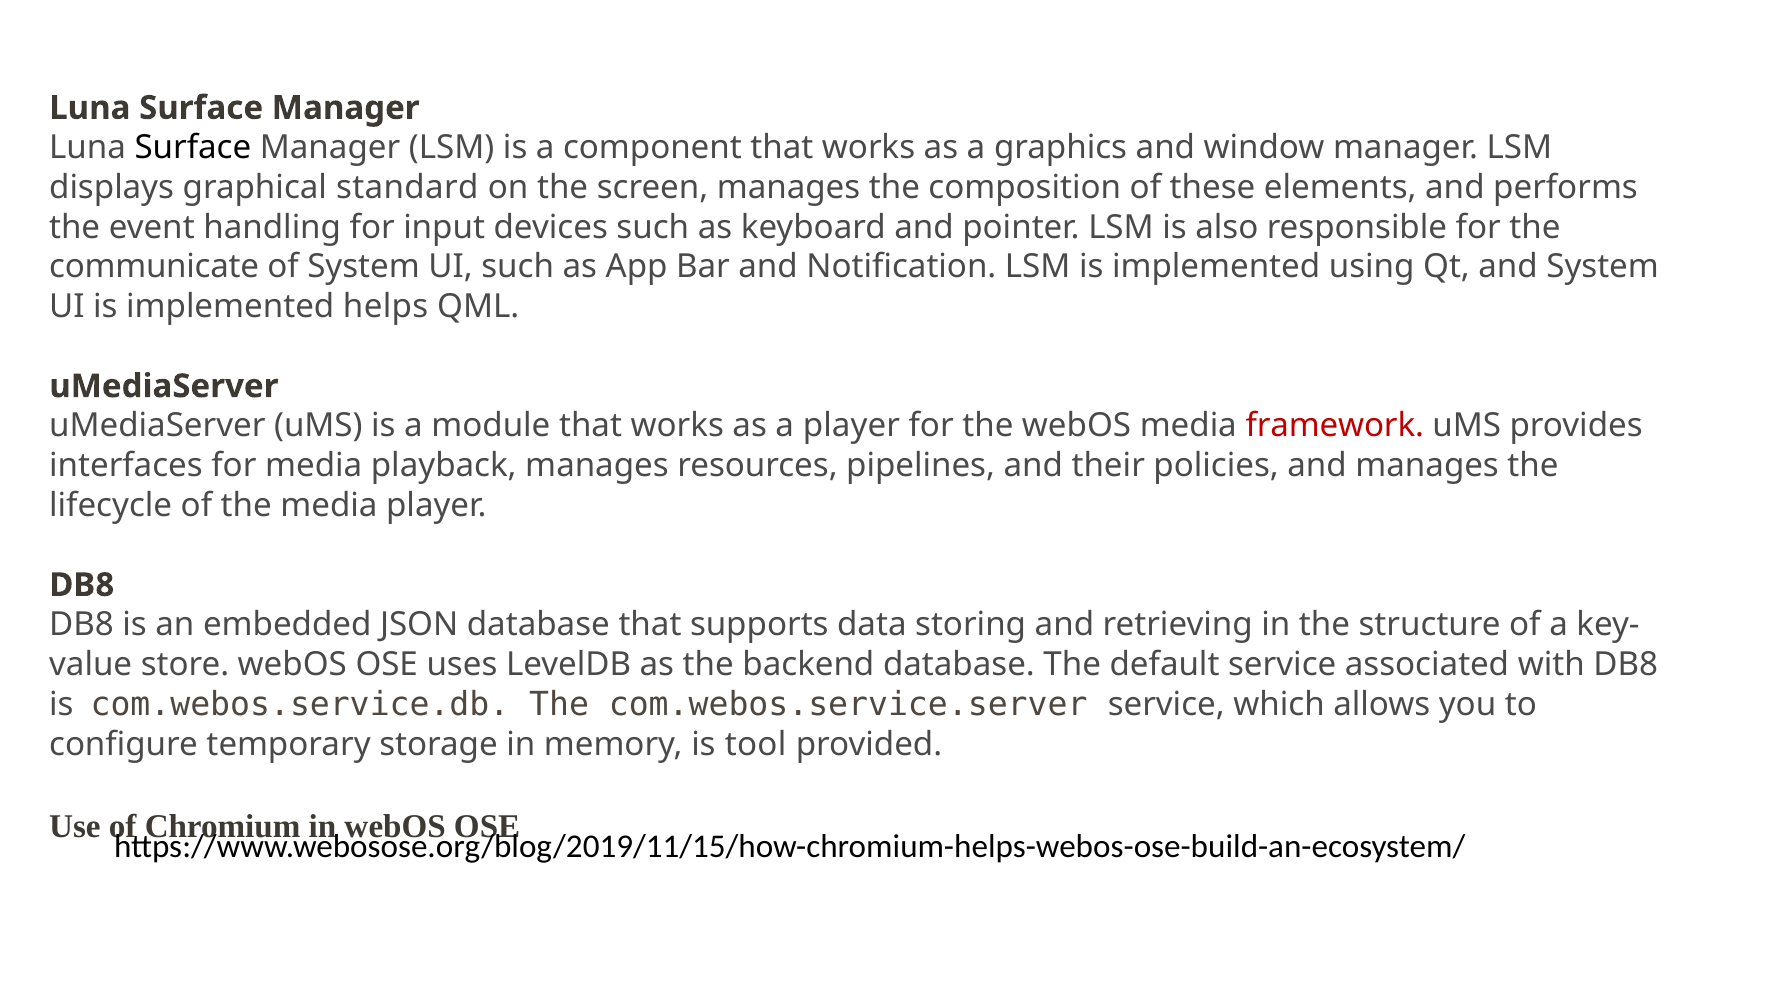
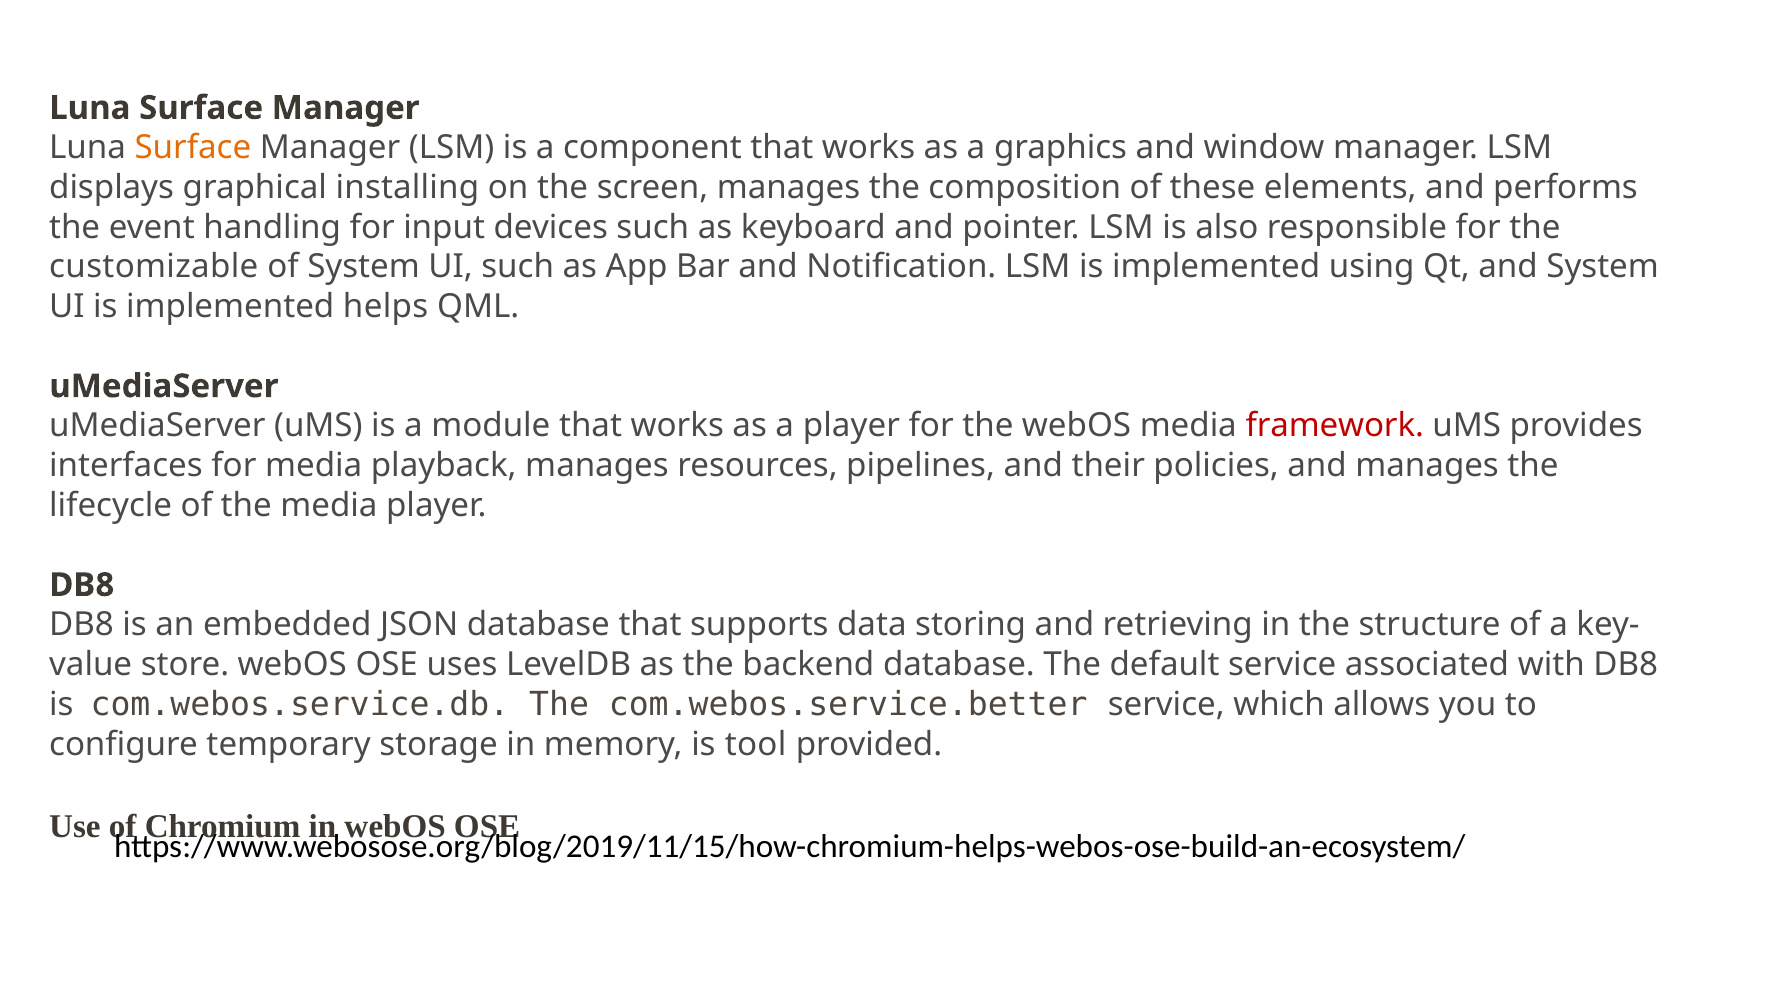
Surface at (193, 148) colour: black -> orange
standard: standard -> installing
communicate: communicate -> customizable
com.webos.service.server: com.webos.service.server -> com.webos.service.better
